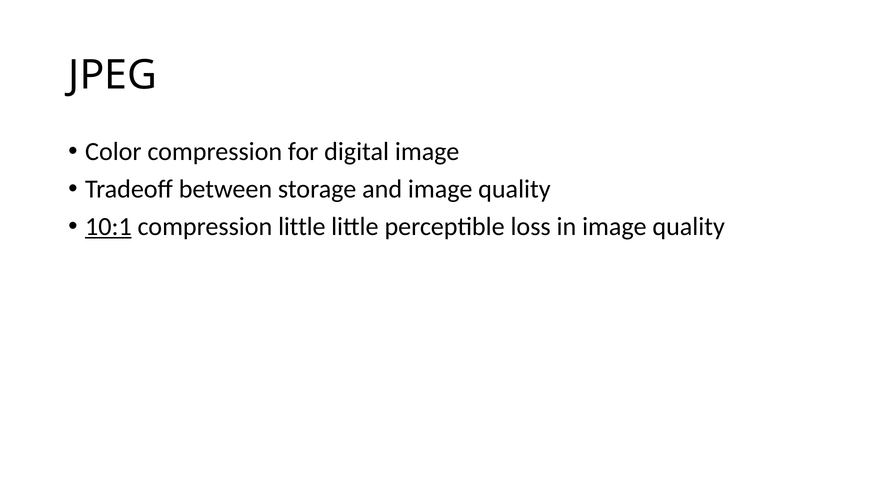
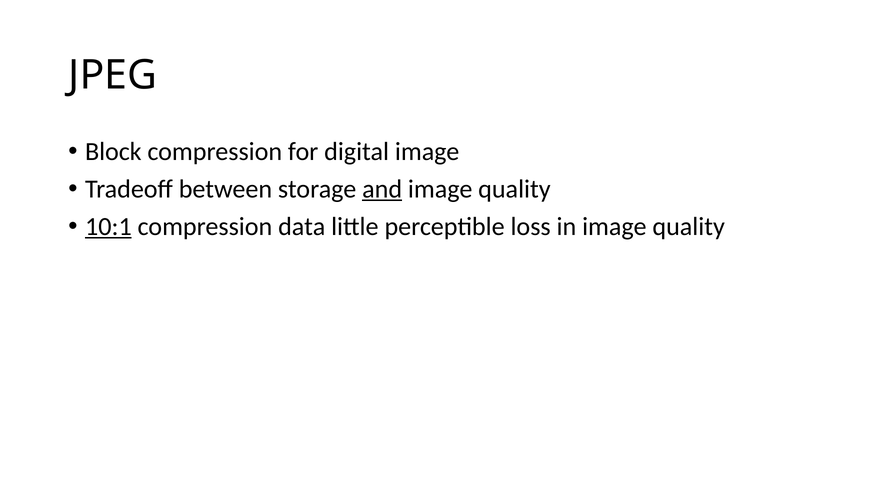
Color: Color -> Block
and underline: none -> present
compression little: little -> data
